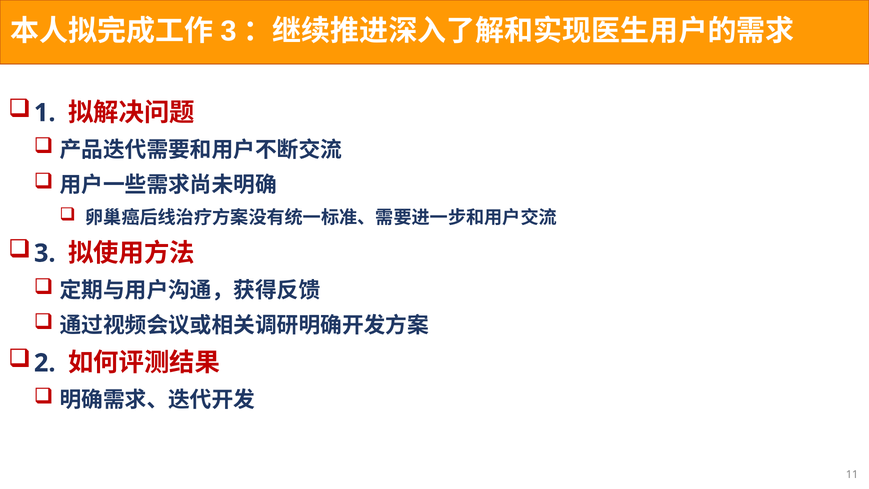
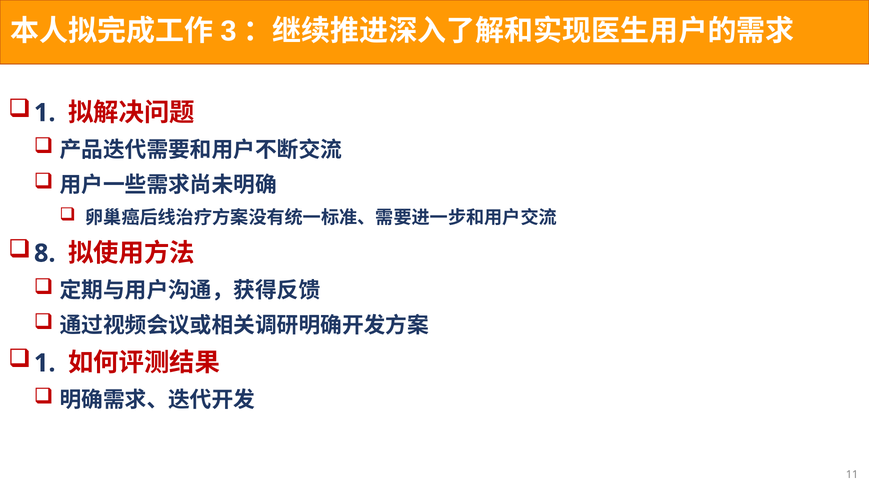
3 at (45, 253): 3 -> 8
2 at (45, 363): 2 -> 1
